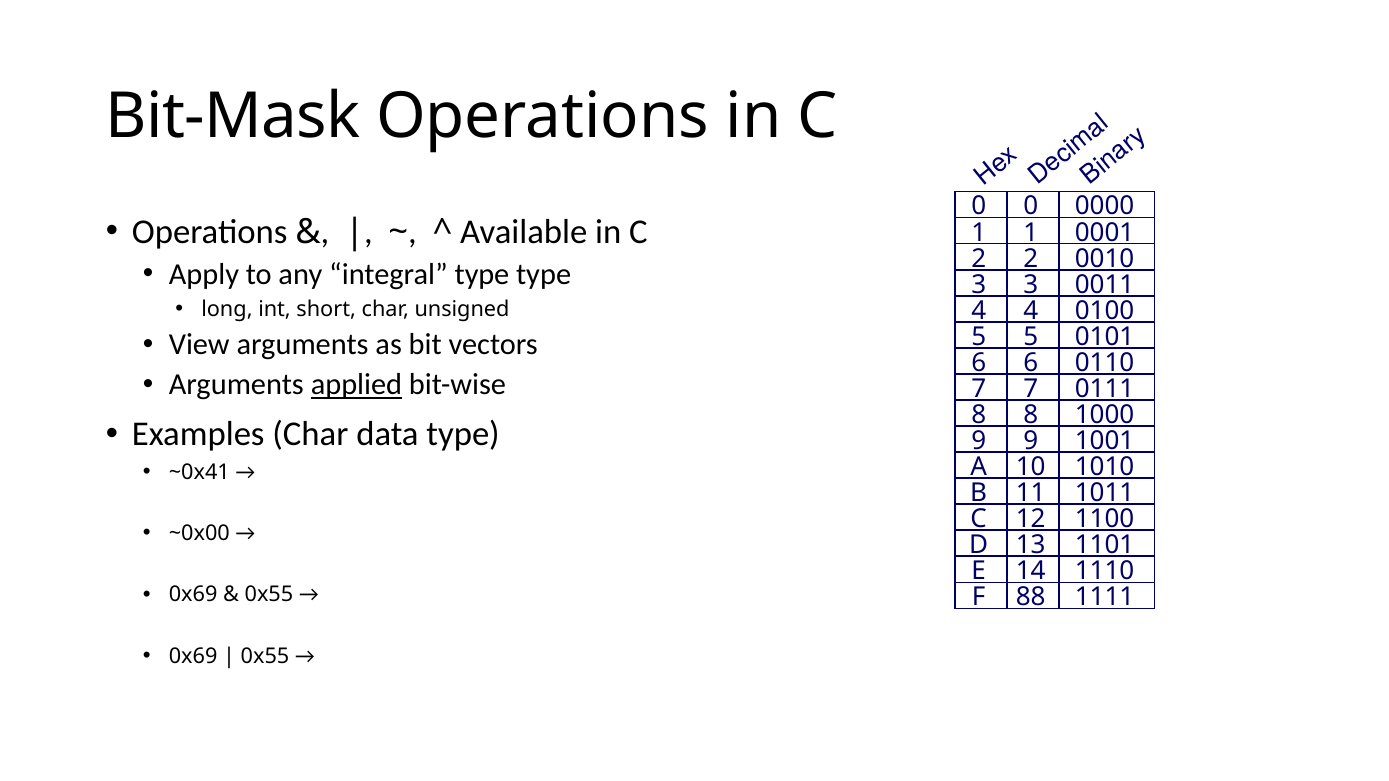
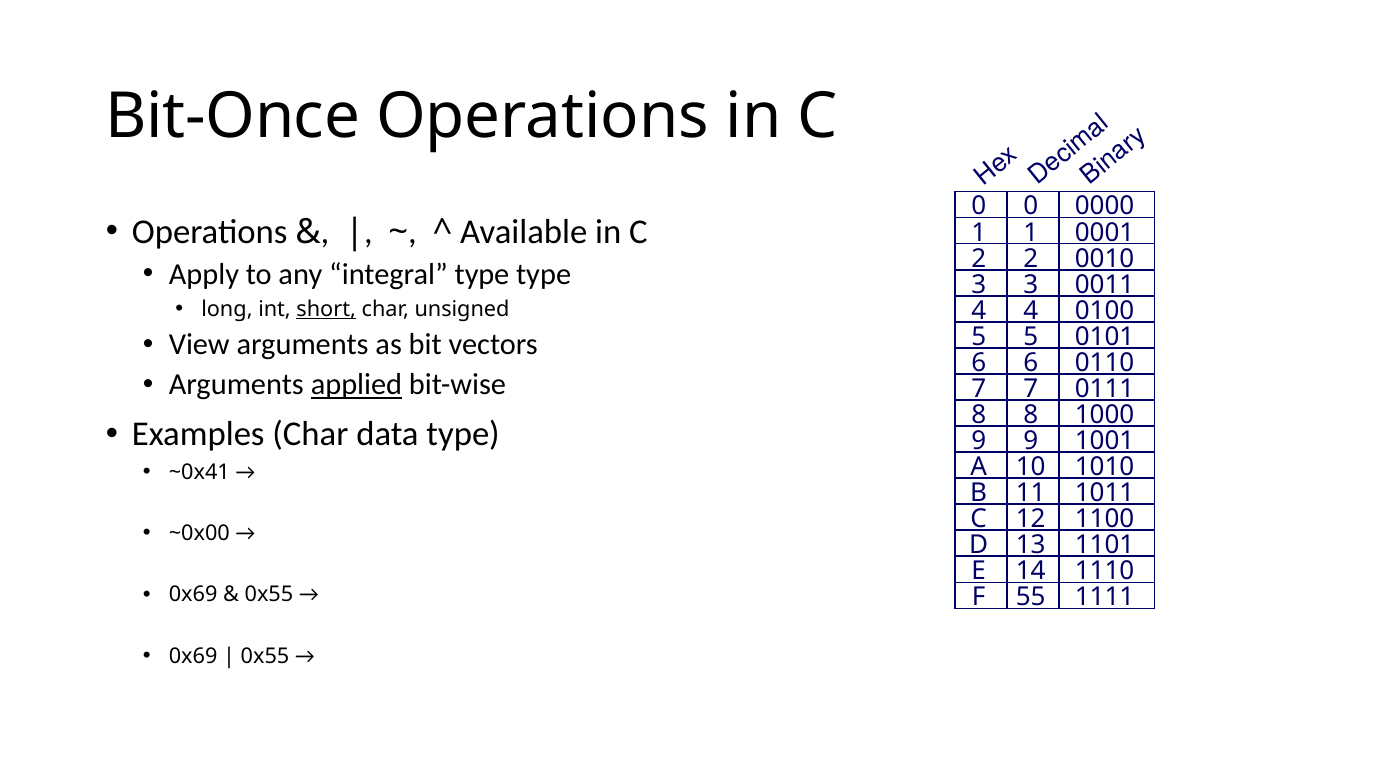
Bit-Mask: Bit-Mask -> Bit-Once
short underline: none -> present
88: 88 -> 55
